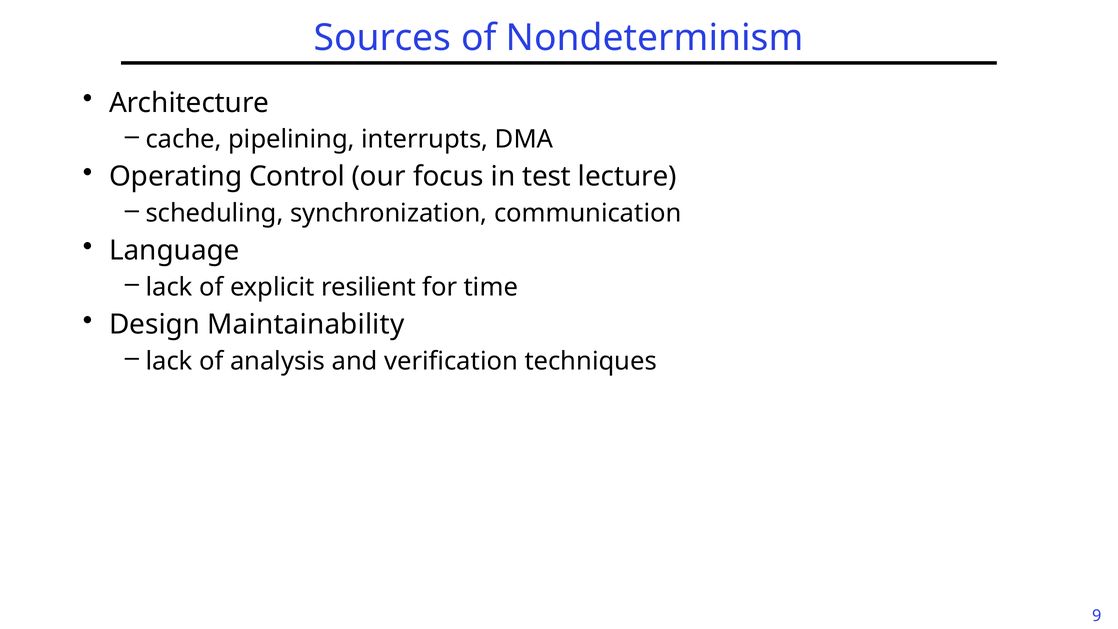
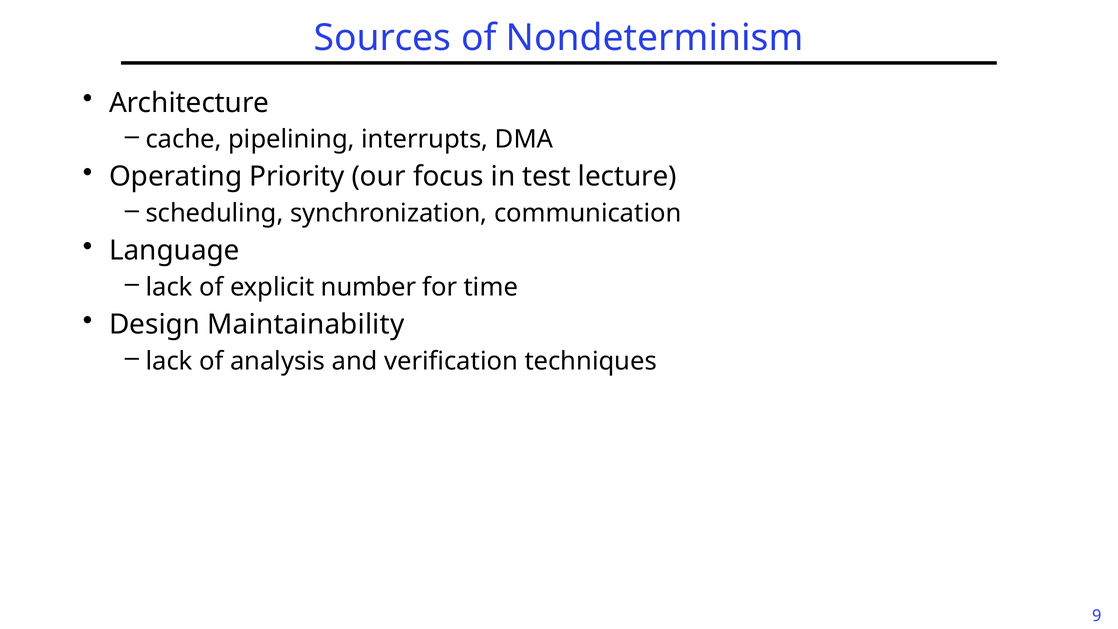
Control: Control -> Priority
resilient: resilient -> number
